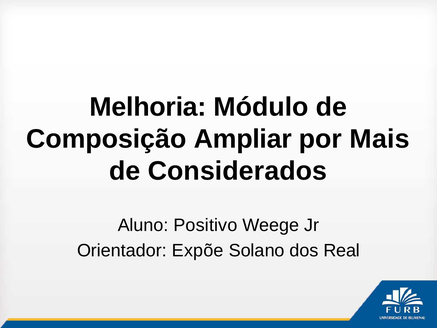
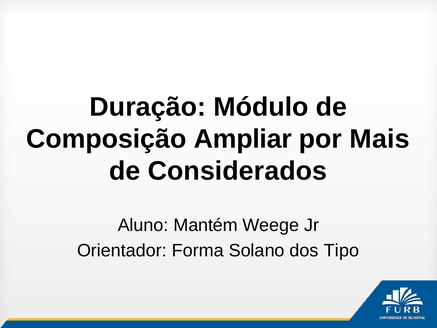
Melhoria: Melhoria -> Duração
Positivo: Positivo -> Mantém
Expõe: Expõe -> Forma
Real: Real -> Tipo
